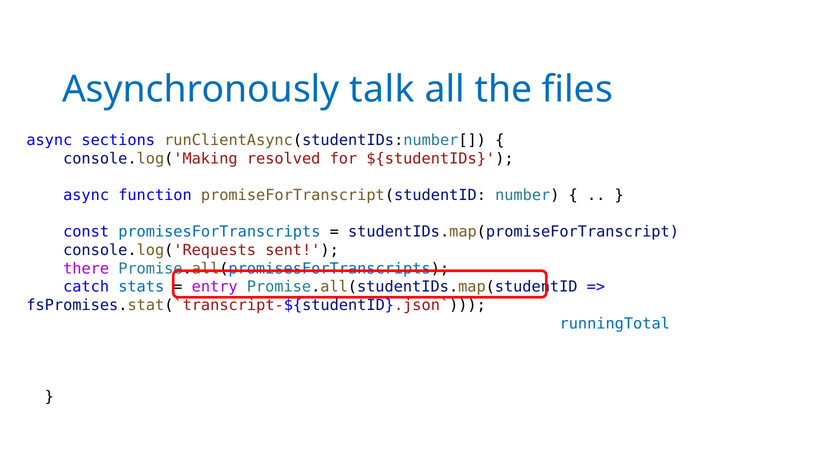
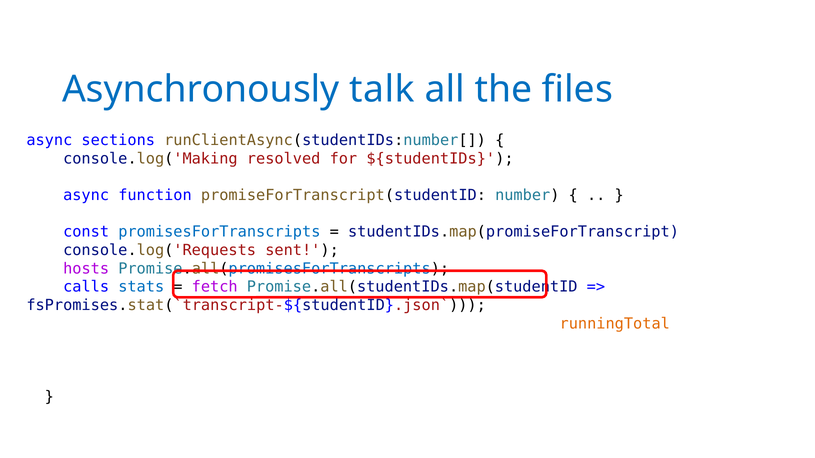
there: there -> hosts
catch: catch -> calls
entry: entry -> fetch
runningTotal colour: blue -> orange
